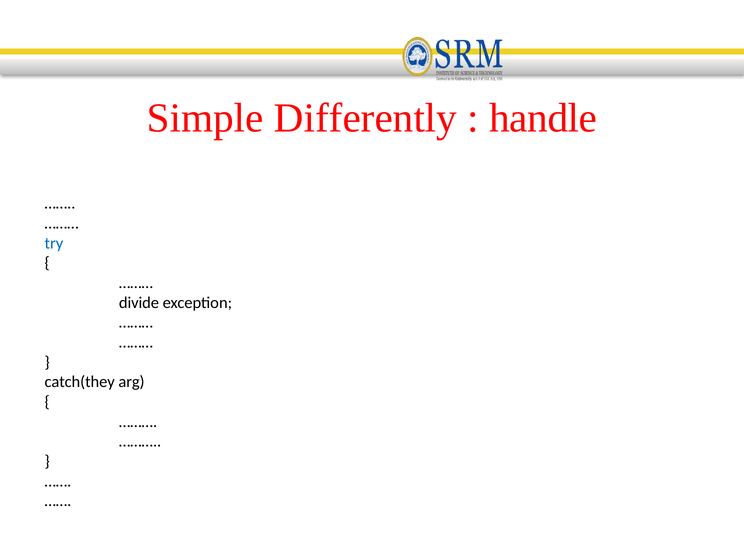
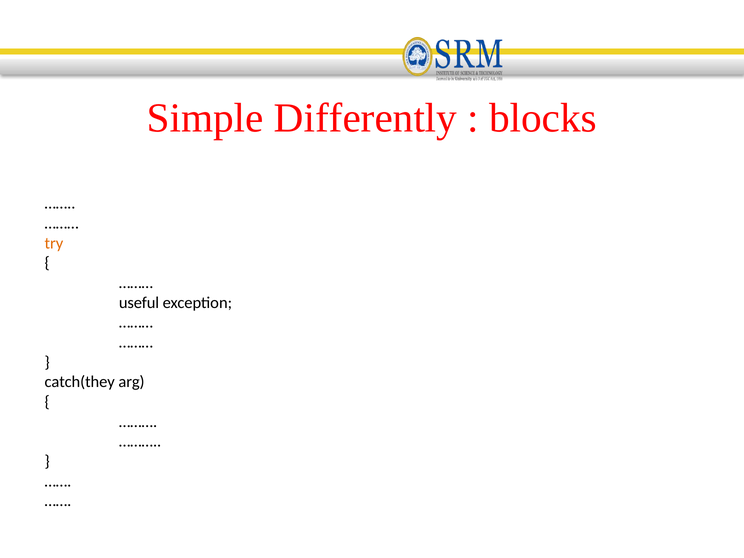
handle: handle -> blocks
try colour: blue -> orange
divide: divide -> useful
